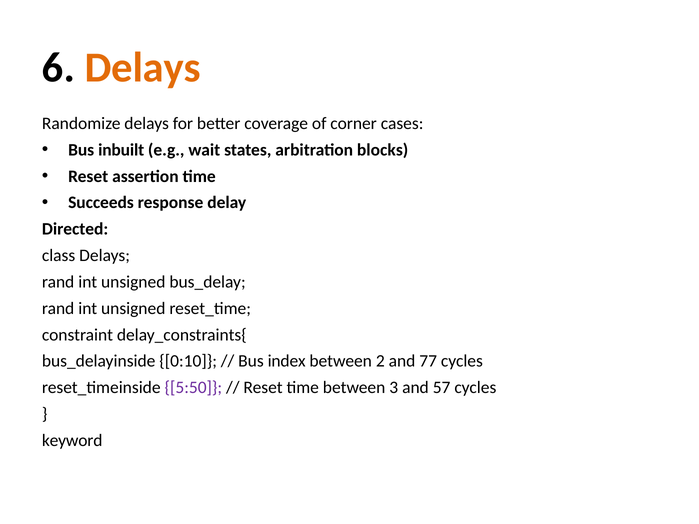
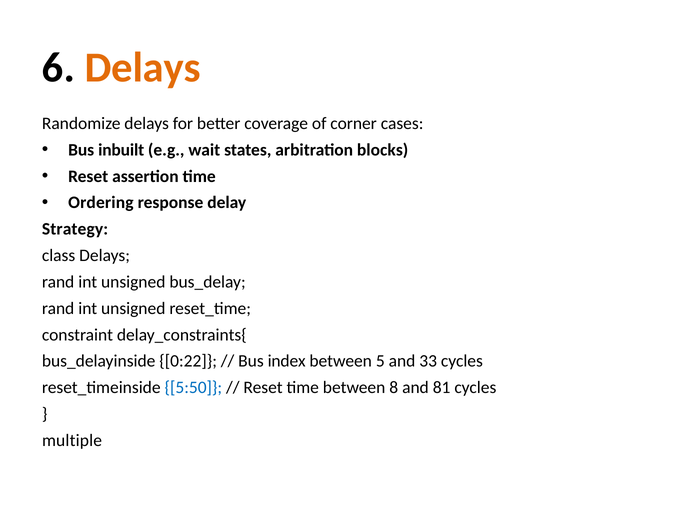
Succeeds: Succeeds -> Ordering
Directed: Directed -> Strategy
0:10: 0:10 -> 0:22
2: 2 -> 5
77: 77 -> 33
5:50 colour: purple -> blue
3: 3 -> 8
57: 57 -> 81
keyword: keyword -> multiple
